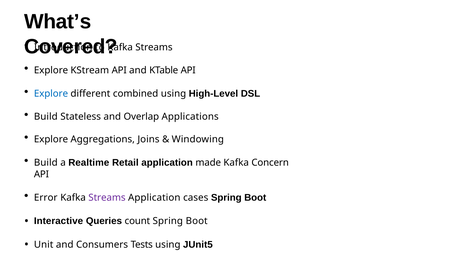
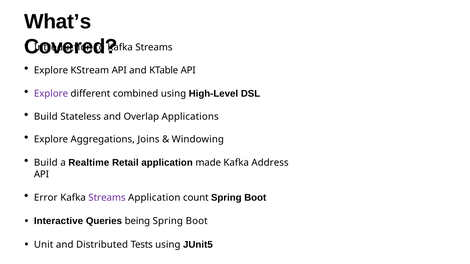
Explore at (51, 94) colour: blue -> purple
Concern: Concern -> Address
cases: cases -> count
count: count -> being
Consumers: Consumers -> Distributed
